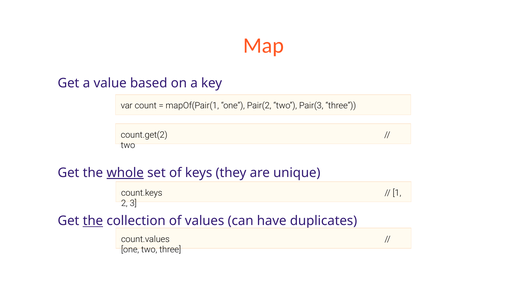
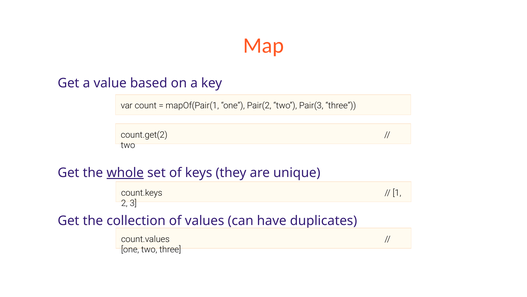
the at (93, 221) underline: present -> none
